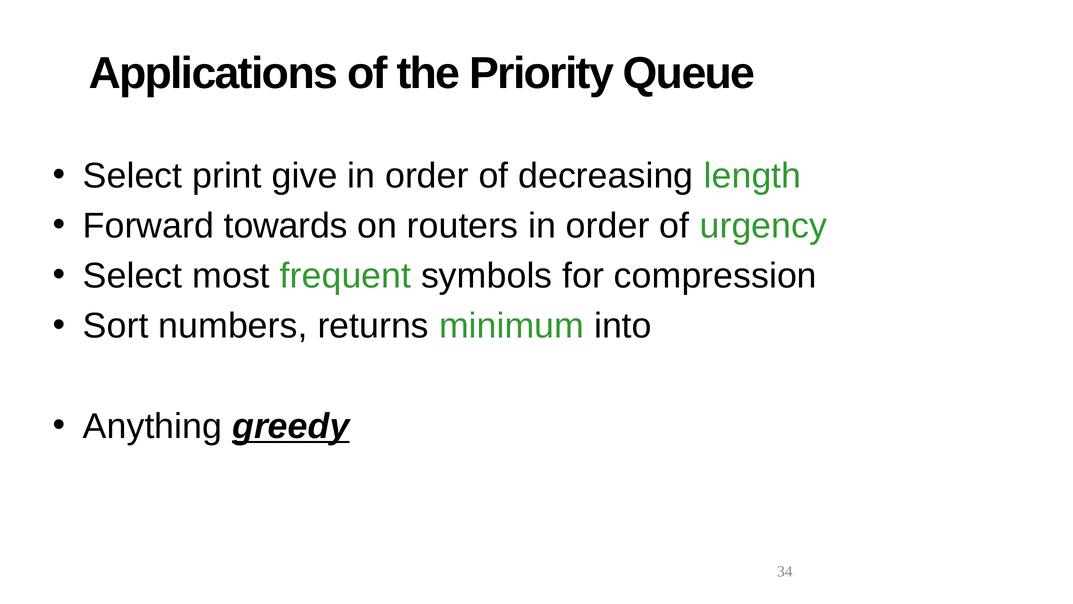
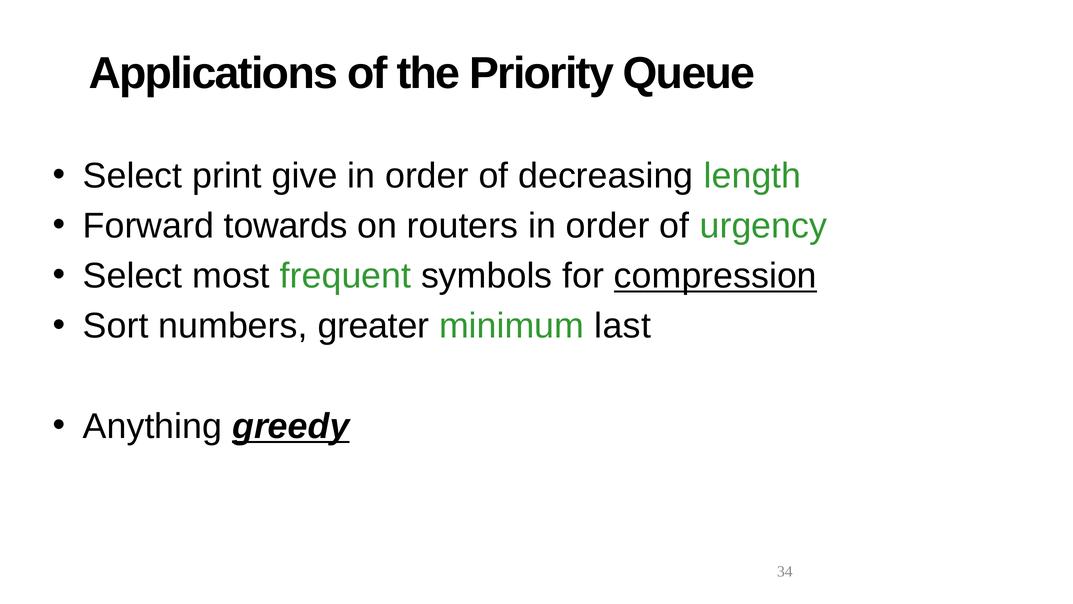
compression underline: none -> present
returns: returns -> greater
into: into -> last
